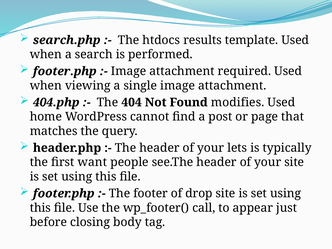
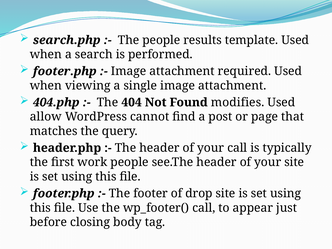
The htdocs: htdocs -> people
home: home -> allow
your lets: lets -> call
want: want -> work
